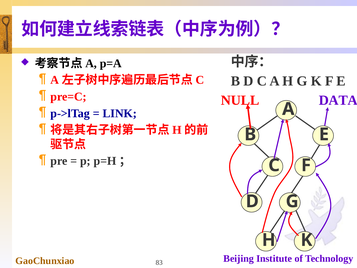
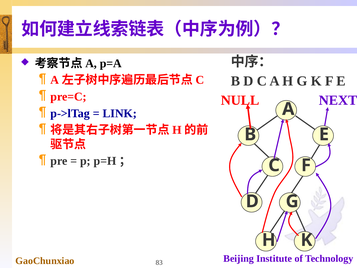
DATA: DATA -> NEXT
